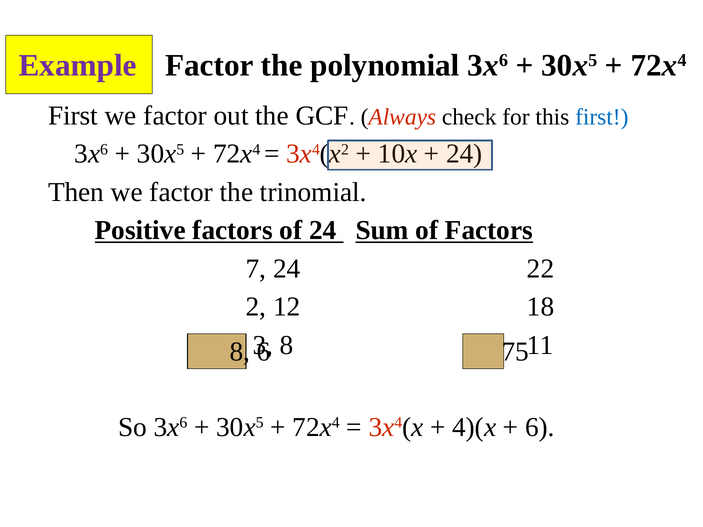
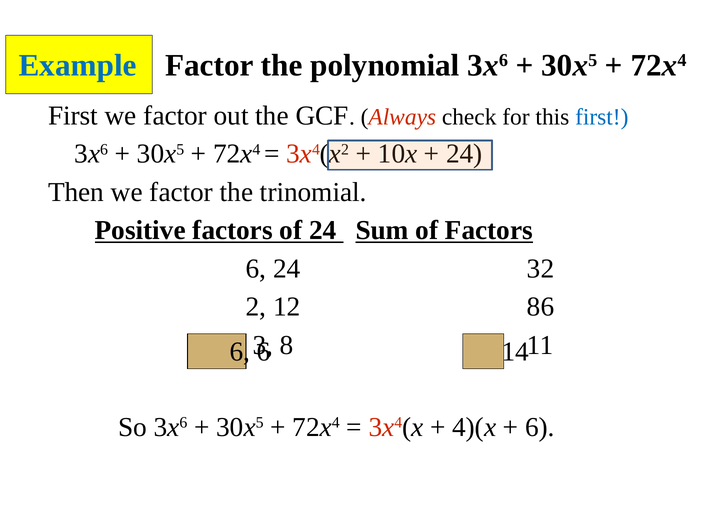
Example colour: purple -> blue
7 at (256, 269): 7 -> 6
22: 22 -> 32
18: 18 -> 86
8 at (240, 352): 8 -> 6
75: 75 -> 14
